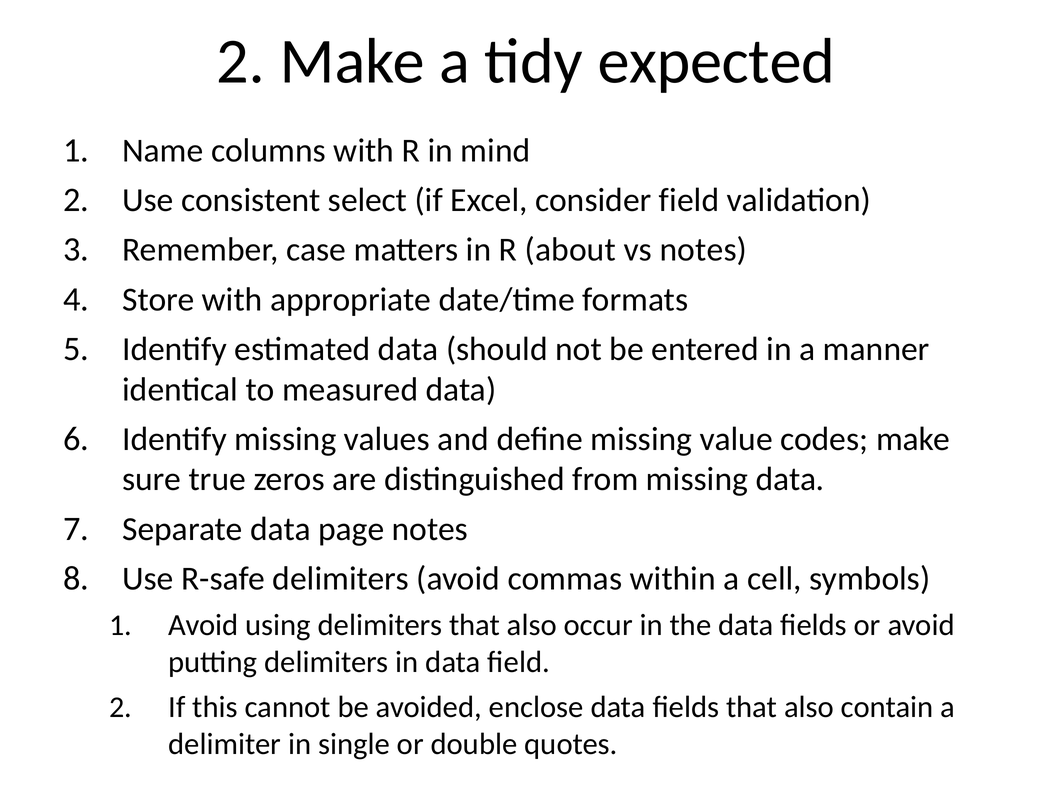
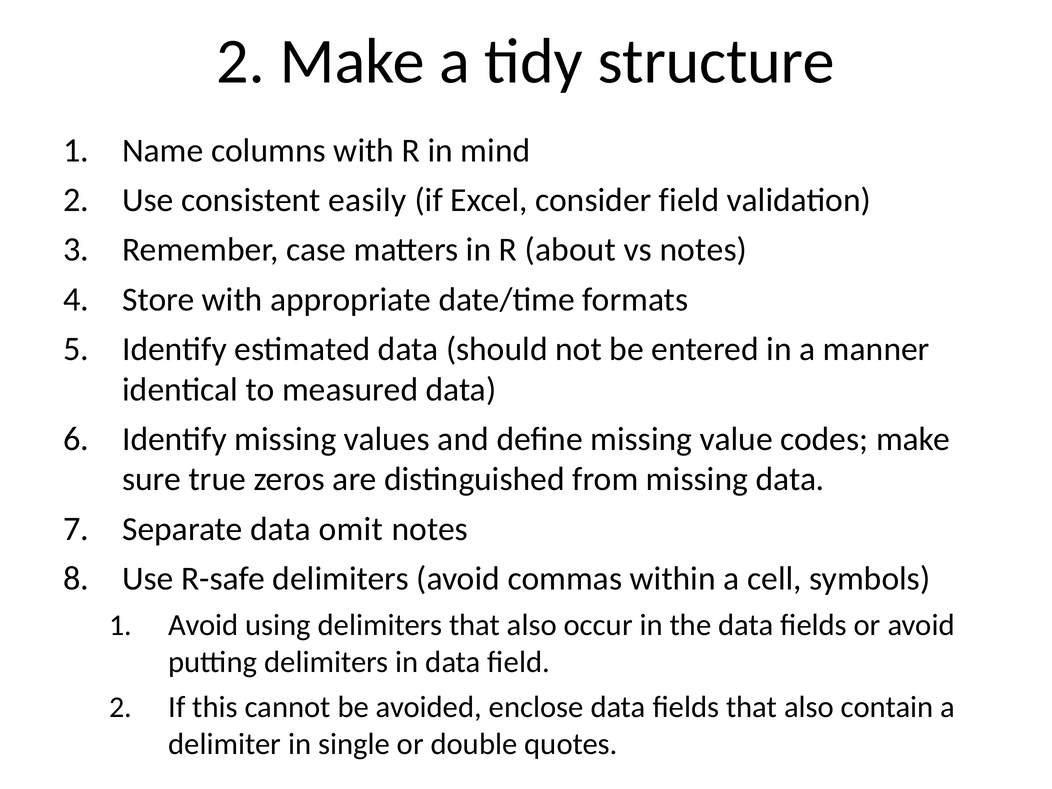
expected: expected -> structure
select: select -> easily
page: page -> omit
